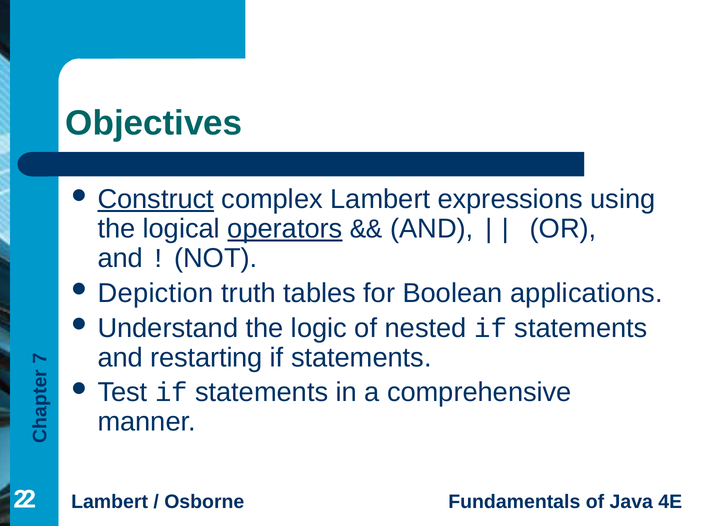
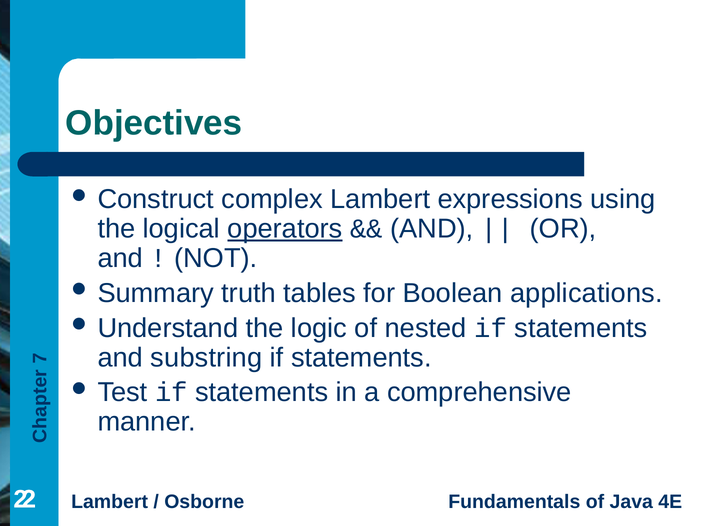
Construct underline: present -> none
Depiction: Depiction -> Summary
restarting: restarting -> substring
